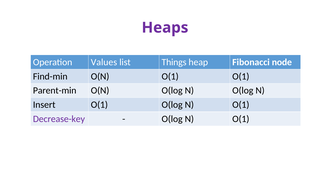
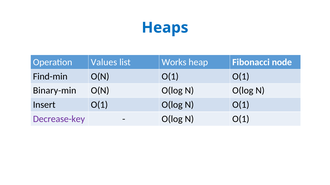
Heaps colour: purple -> blue
Things: Things -> Works
Parent-min: Parent-min -> Binary-min
